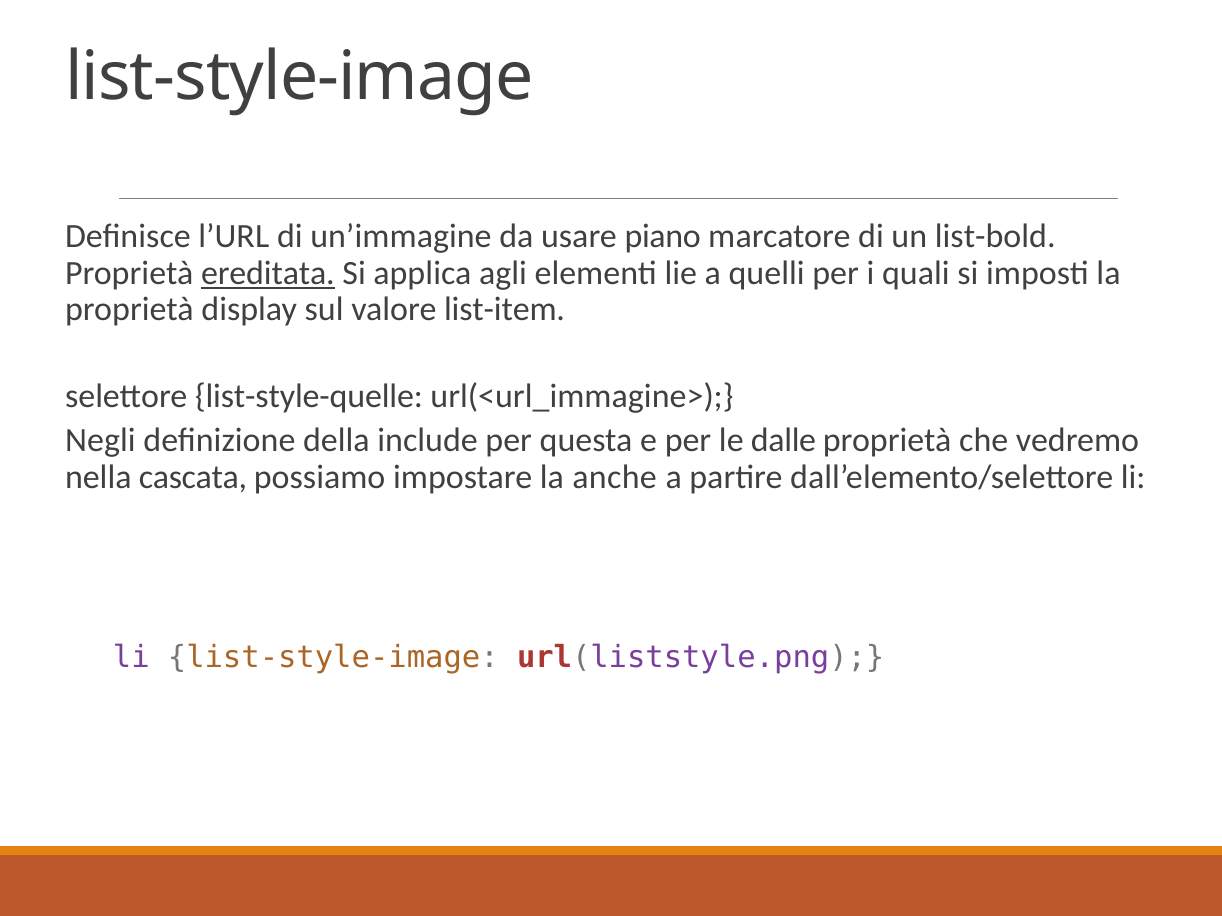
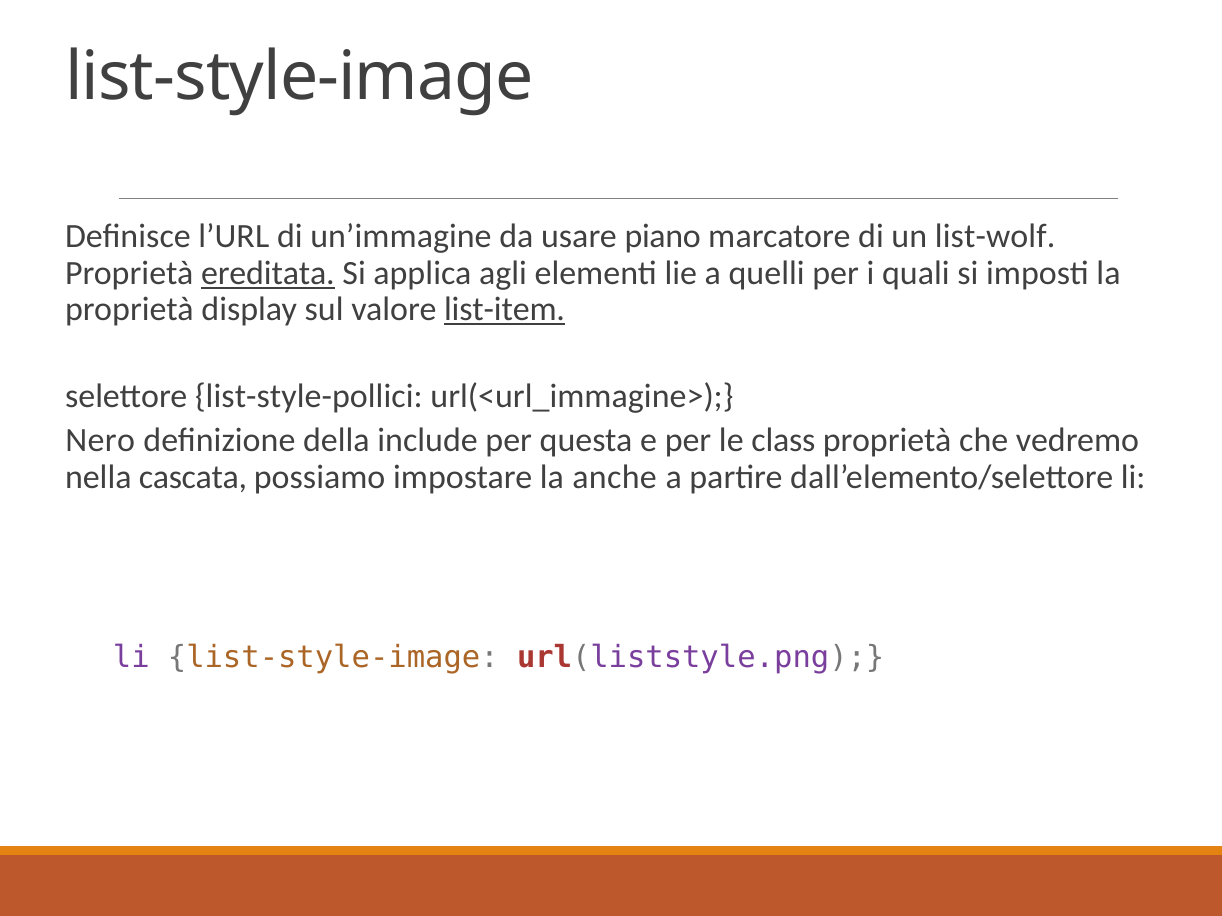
list-bold: list-bold -> list-wolf
list-item underline: none -> present
list-style-quelle: list-style-quelle -> list-style-pollici
Negli: Negli -> Nero
dalle: dalle -> class
